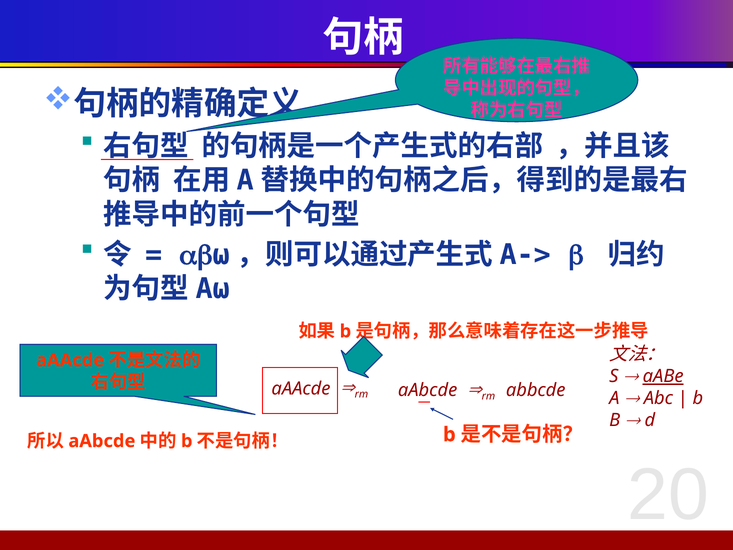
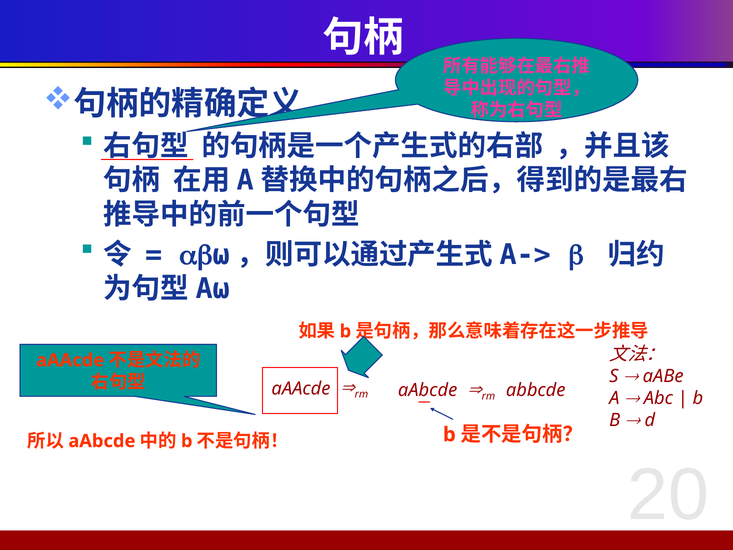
aABe underline: present -> none
